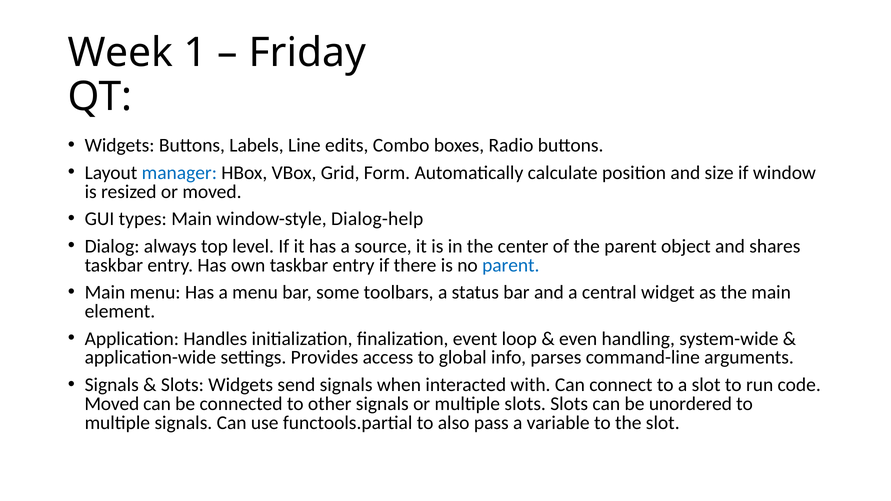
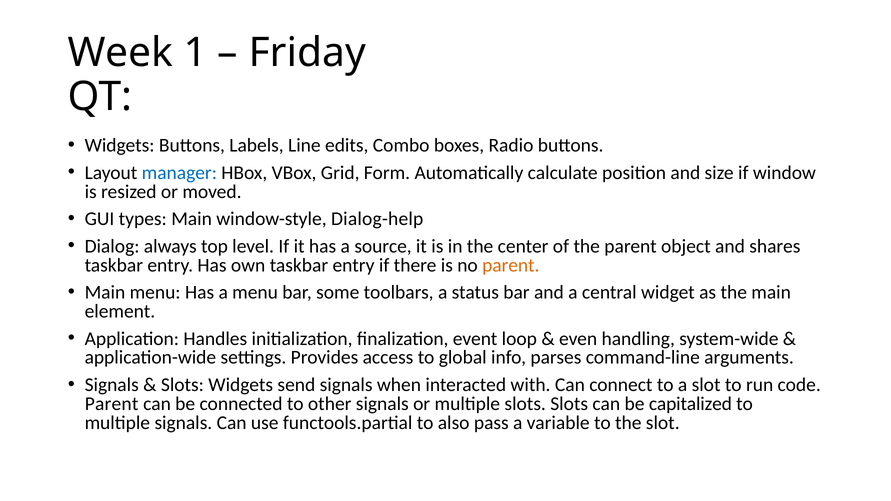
parent at (511, 265) colour: blue -> orange
Moved at (112, 404): Moved -> Parent
unordered: unordered -> capitalized
